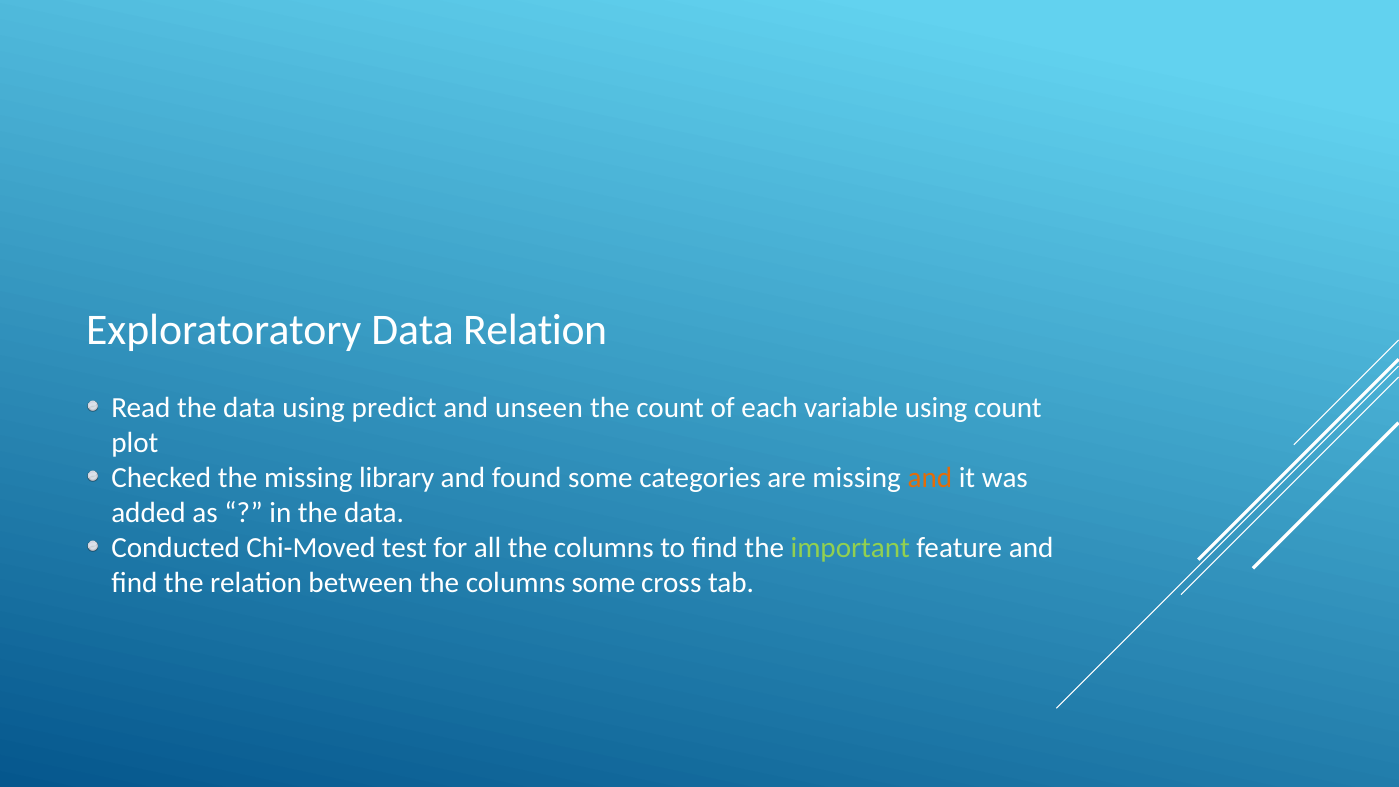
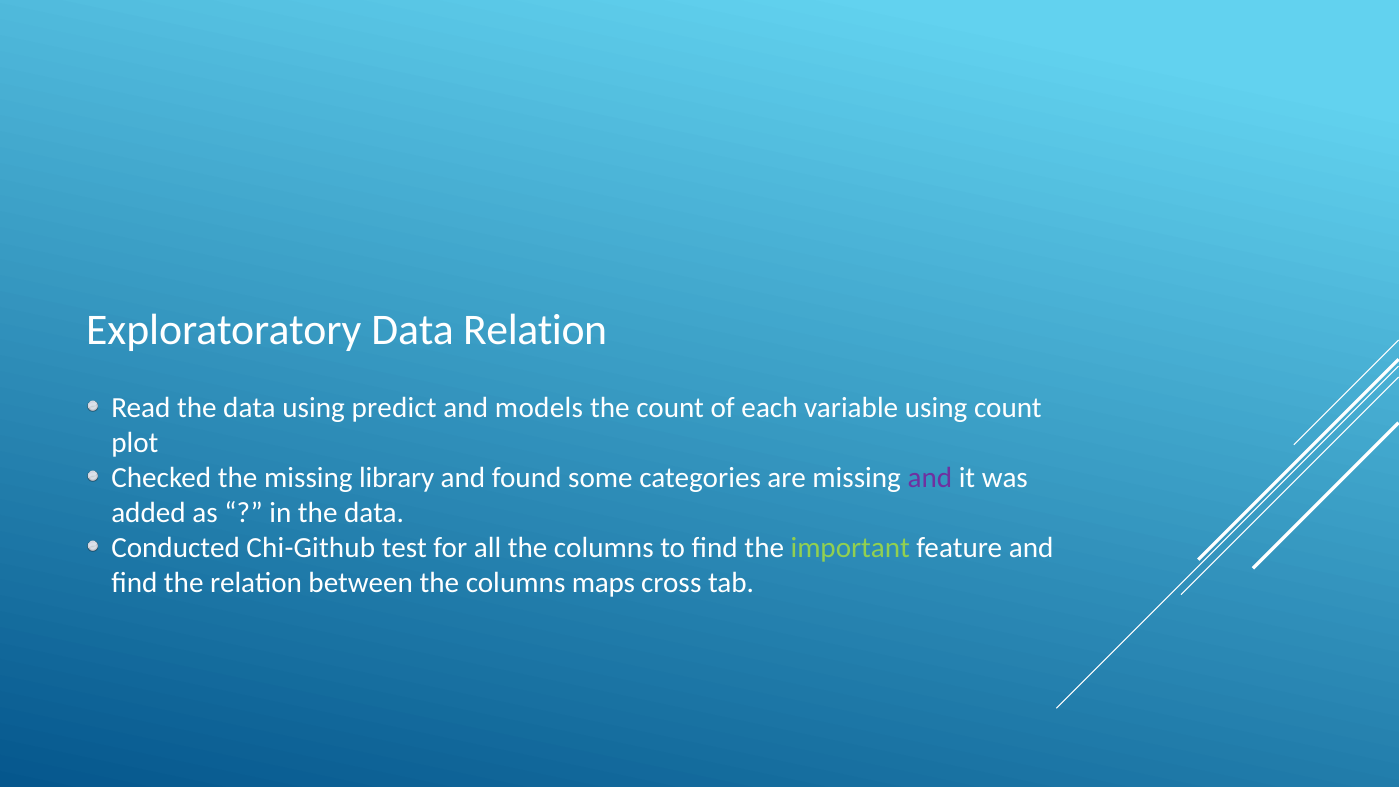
unseen: unseen -> models
and at (930, 478) colour: orange -> purple
Chi-Moved: Chi-Moved -> Chi-Github
columns some: some -> maps
